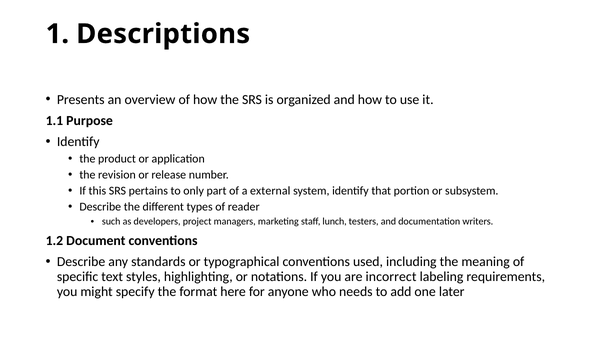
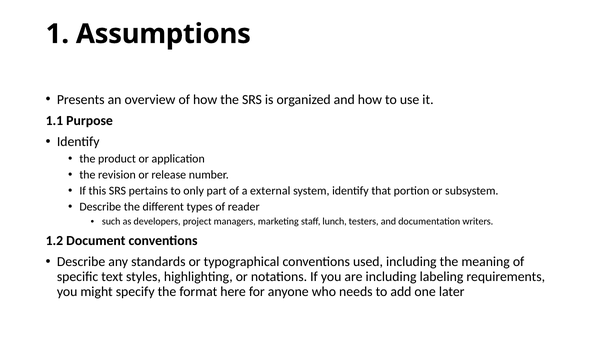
Descriptions: Descriptions -> Assumptions
are incorrect: incorrect -> including
